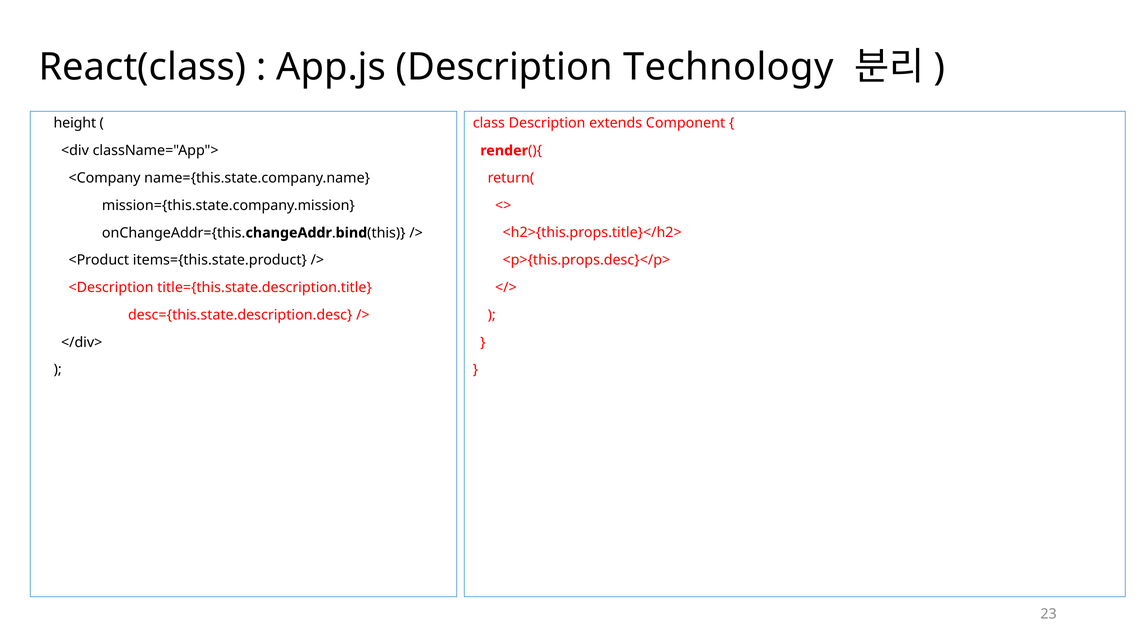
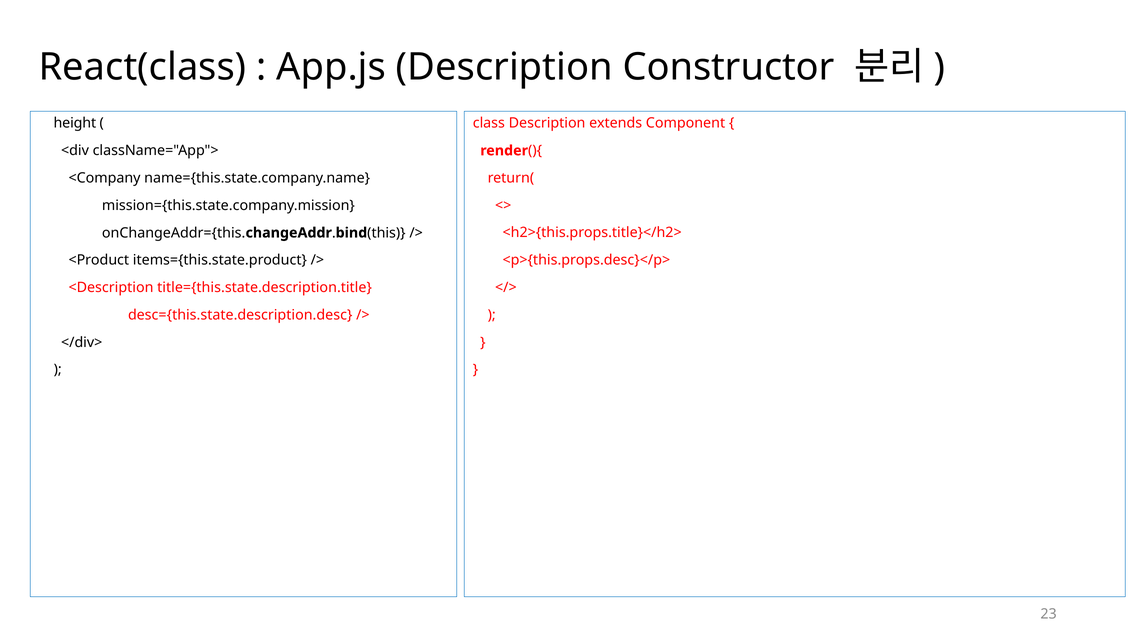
Technology: Technology -> Constructor
